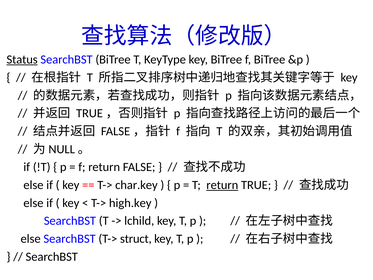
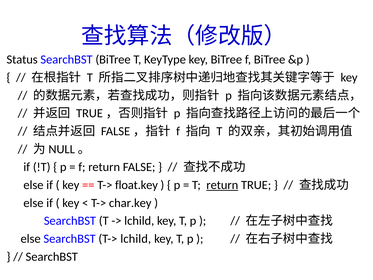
Status underline: present -> none
char.key: char.key -> float.key
high.key: high.key -> char.key
T-> struct: struct -> lchild
